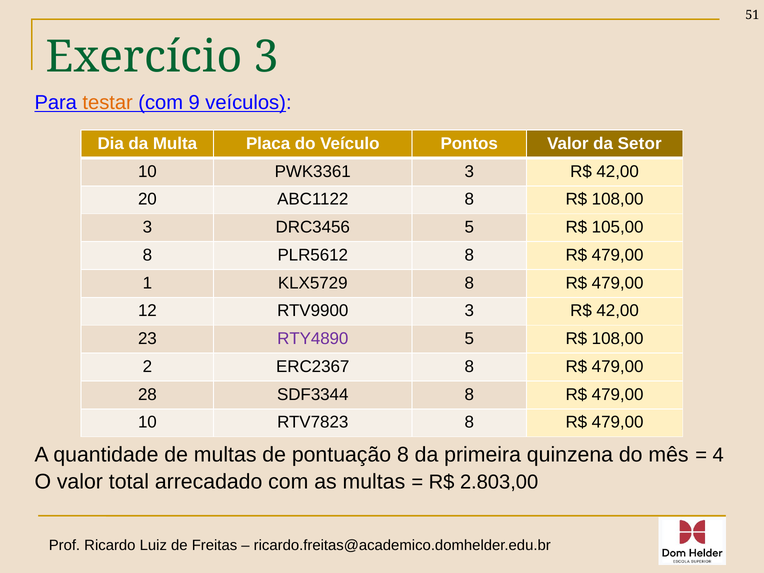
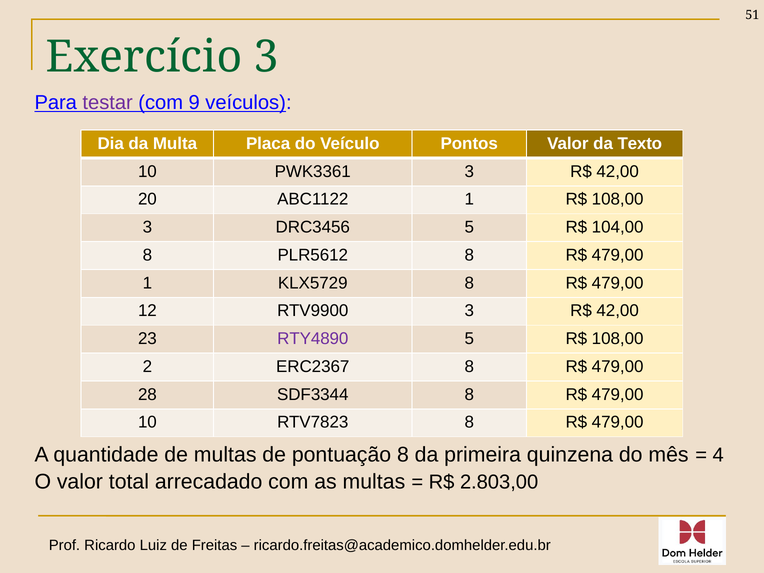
testar colour: orange -> purple
Setor: Setor -> Texto
ABC1122 8: 8 -> 1
105,00: 105,00 -> 104,00
